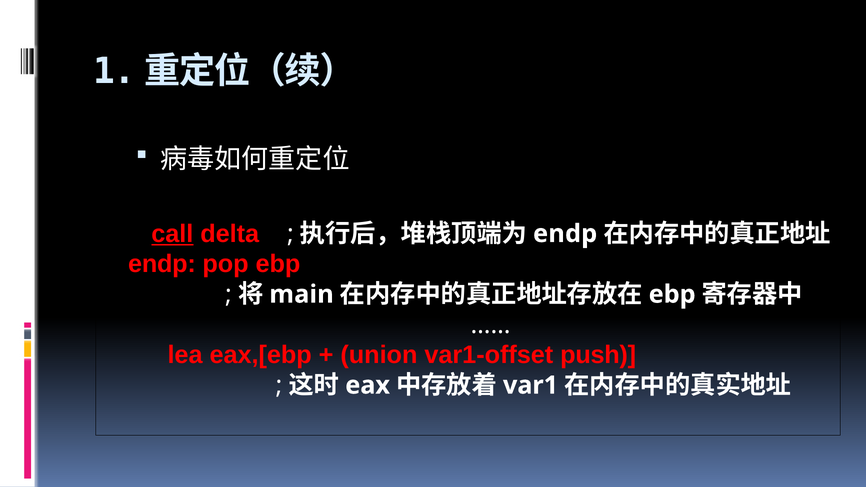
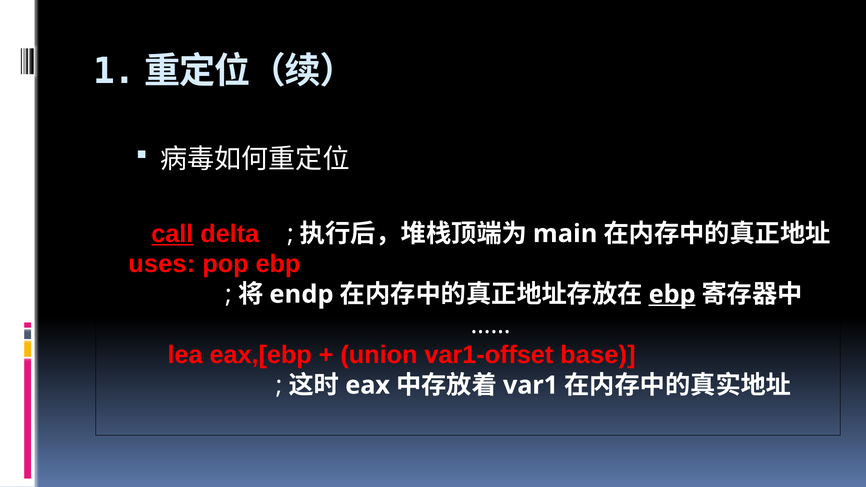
endp at (565, 234): endp -> main
endp at (162, 264): endp -> uses
main: main -> endp
ebp at (672, 294) underline: none -> present
push: push -> base
